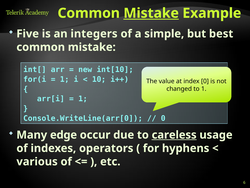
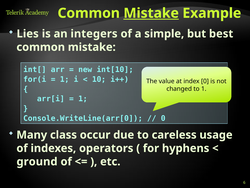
Five: Five -> Lies
edge: edge -> class
careless underline: present -> none
various: various -> ground
